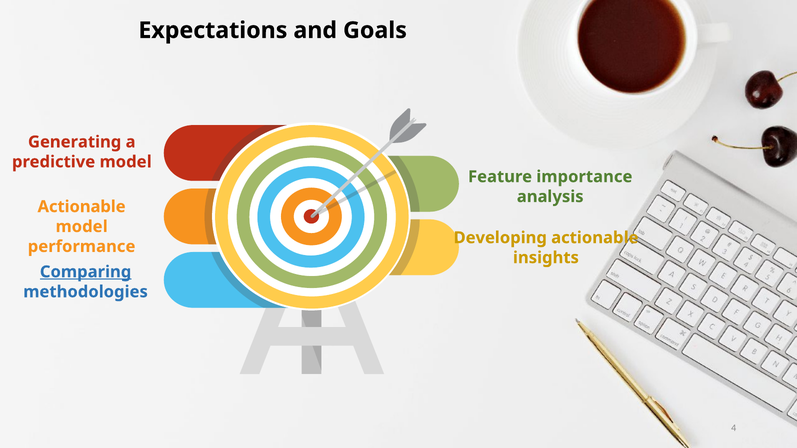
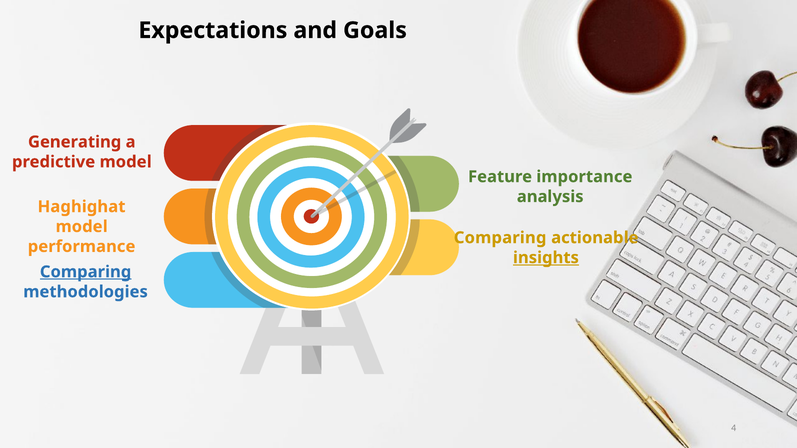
Actionable at (82, 207): Actionable -> Haghighat
Developing at (500, 238): Developing -> Comparing
insights underline: none -> present
